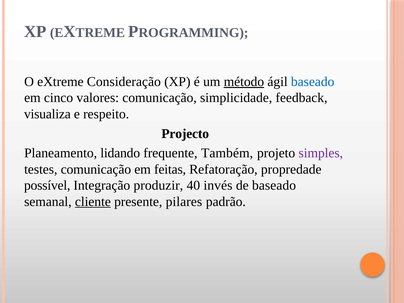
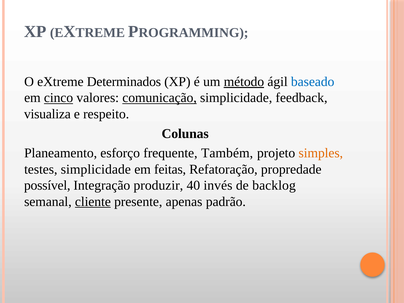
Consideração: Consideração -> Determinados
cinco underline: none -> present
comunicação at (160, 98) underline: none -> present
Projecto: Projecto -> Colunas
lidando: lidando -> esforço
simples colour: purple -> orange
testes comunicação: comunicação -> simplicidade
de baseado: baseado -> backlog
pilares: pilares -> apenas
